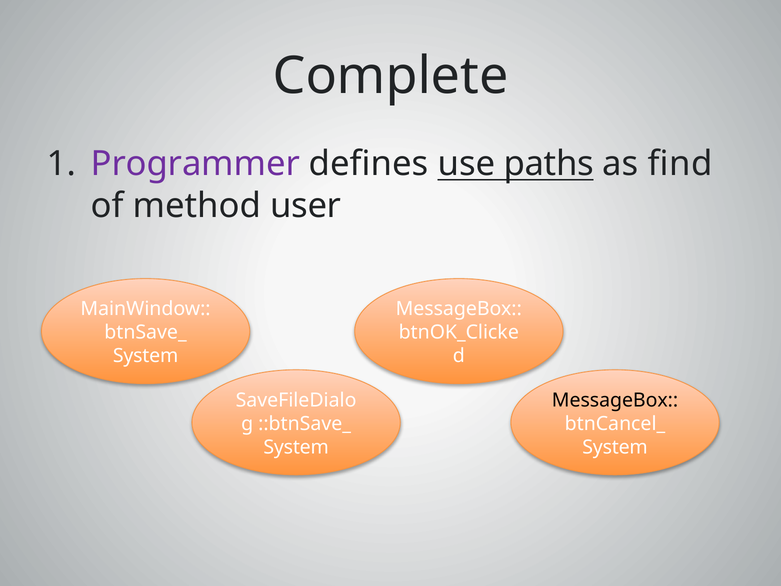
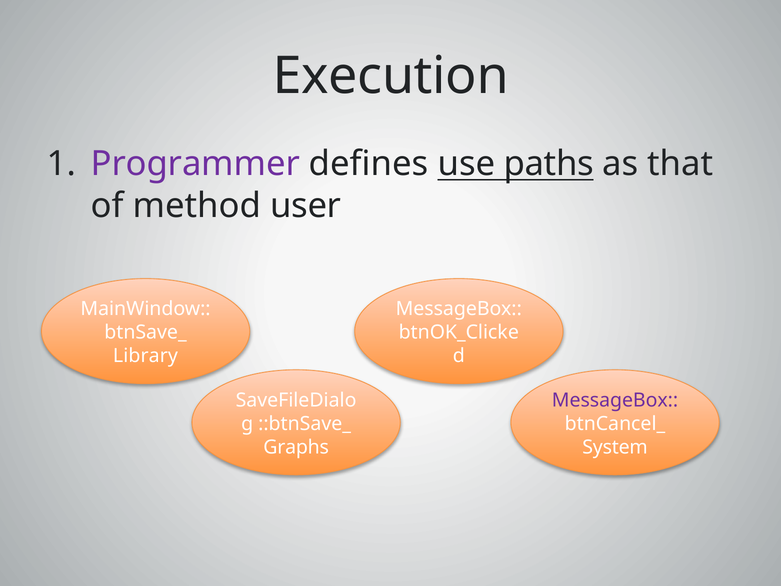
Complete: Complete -> Execution
find: find -> that
System at (146, 356): System -> Library
MessageBox at (615, 400) colour: black -> purple
System at (296, 447): System -> Graphs
